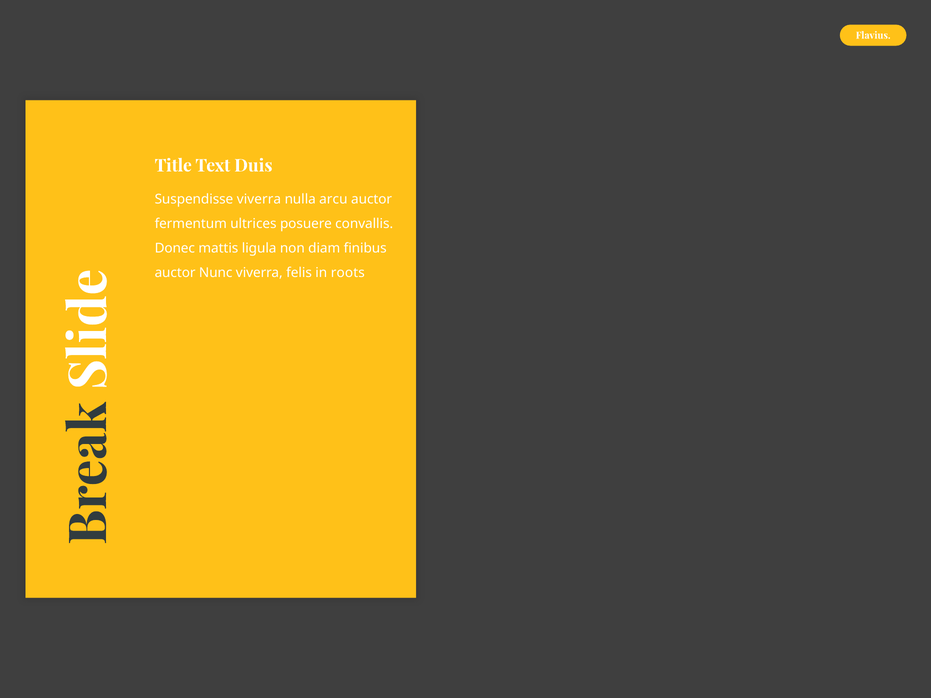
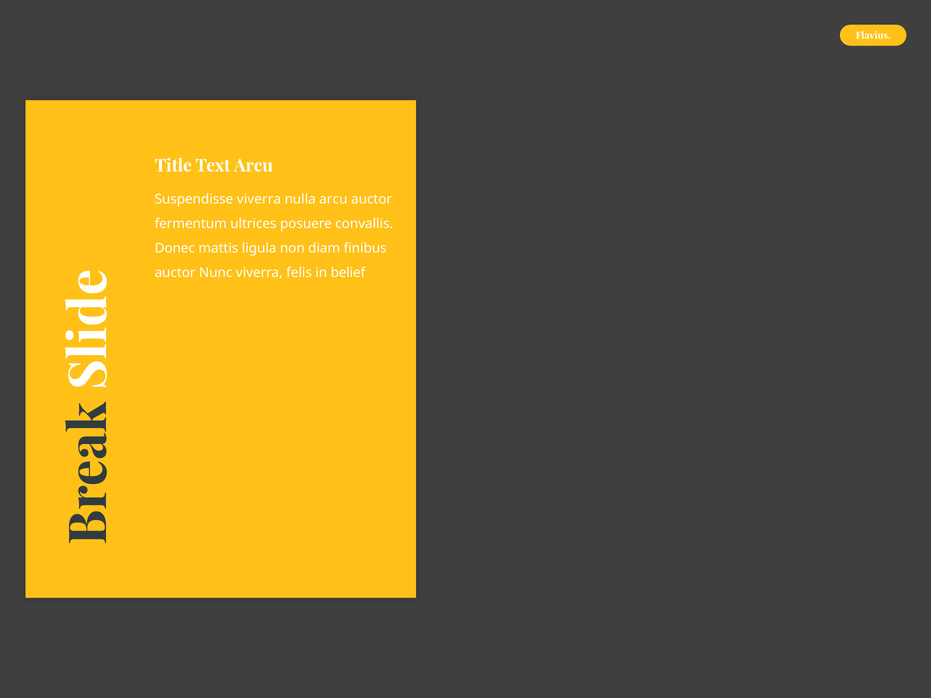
Text Duis: Duis -> Arcu
roots: roots -> belief
